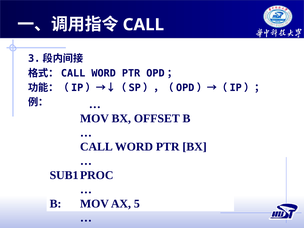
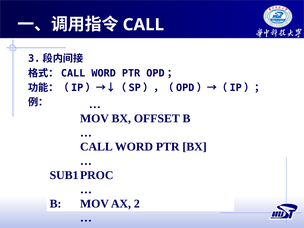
5: 5 -> 2
